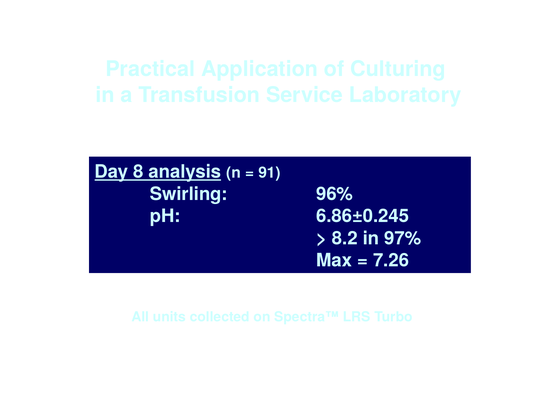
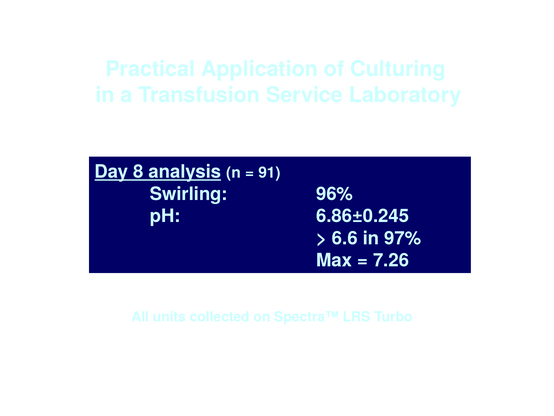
8.2: 8.2 -> 6.6
